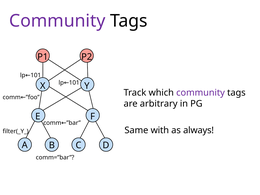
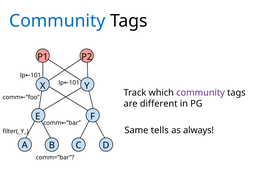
Community at (57, 21) colour: purple -> blue
arbitrary: arbitrary -> different
with: with -> tells
